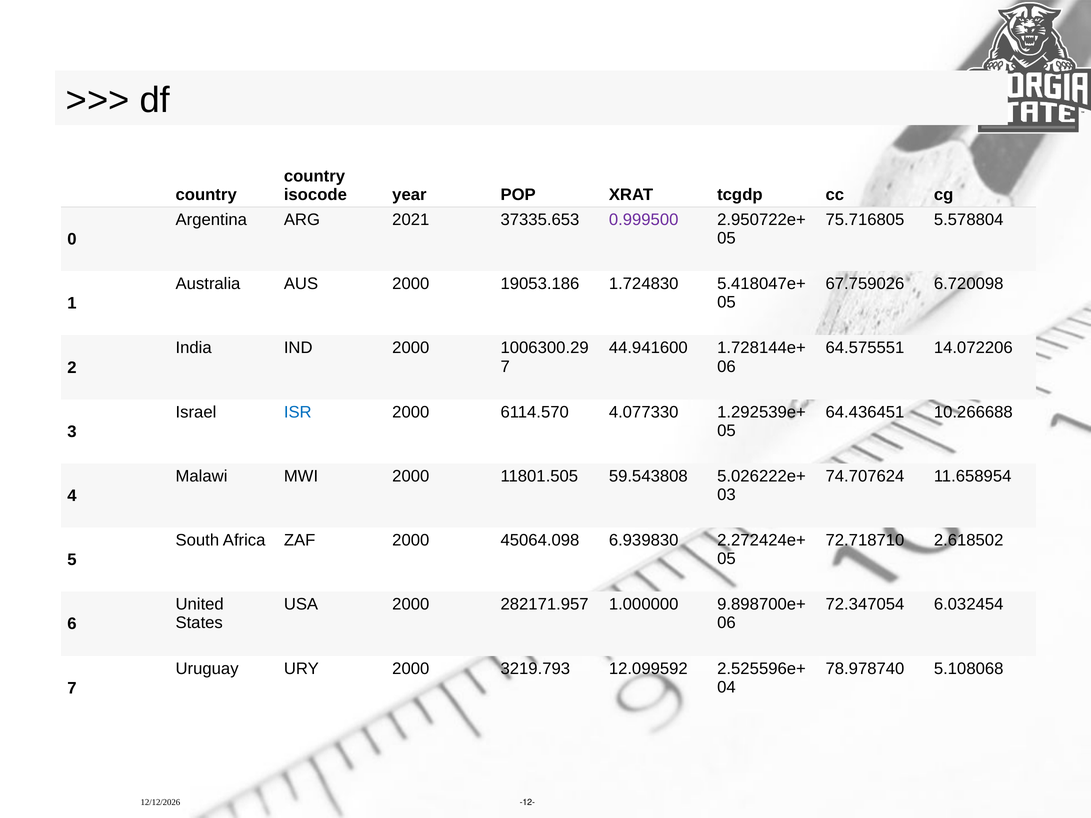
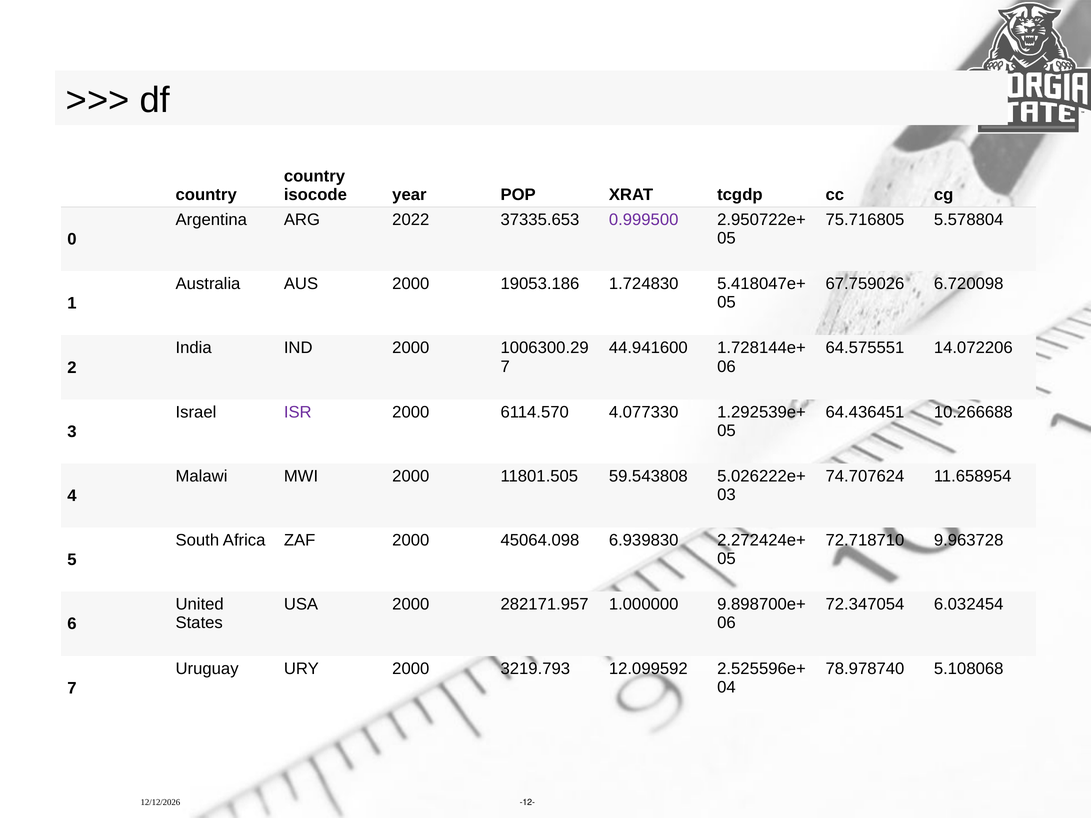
2021: 2021 -> 2022
ISR colour: blue -> purple
2.618502: 2.618502 -> 9.963728
